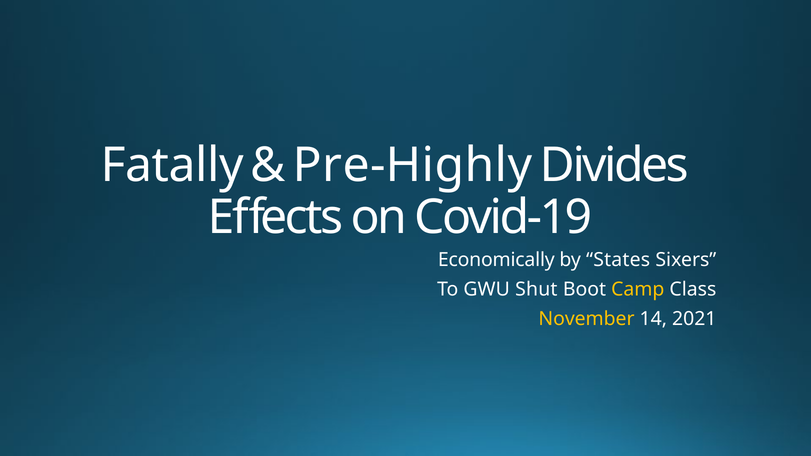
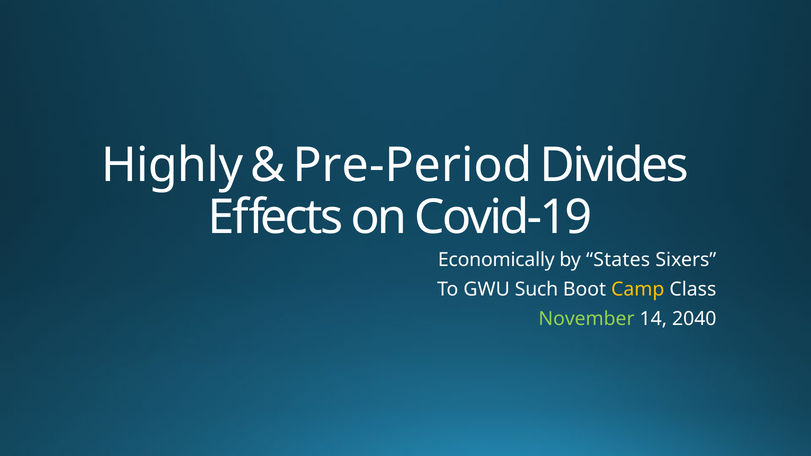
Fatally: Fatally -> Highly
Pre-Highly: Pre-Highly -> Pre-Period
Shut: Shut -> Such
November colour: yellow -> light green
2021: 2021 -> 2040
